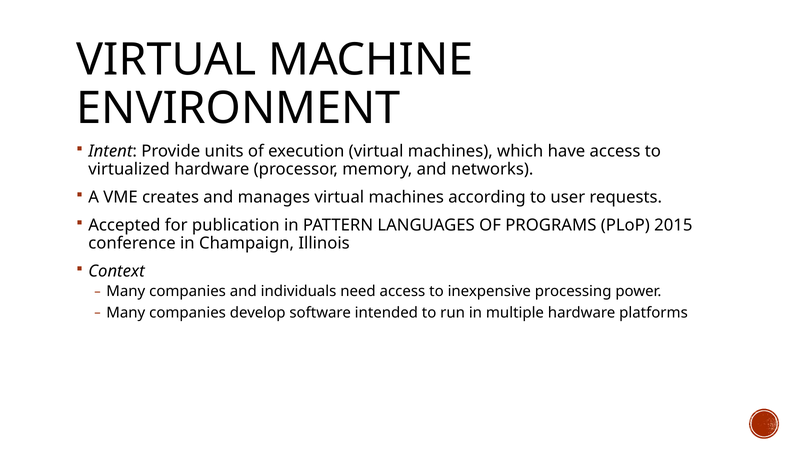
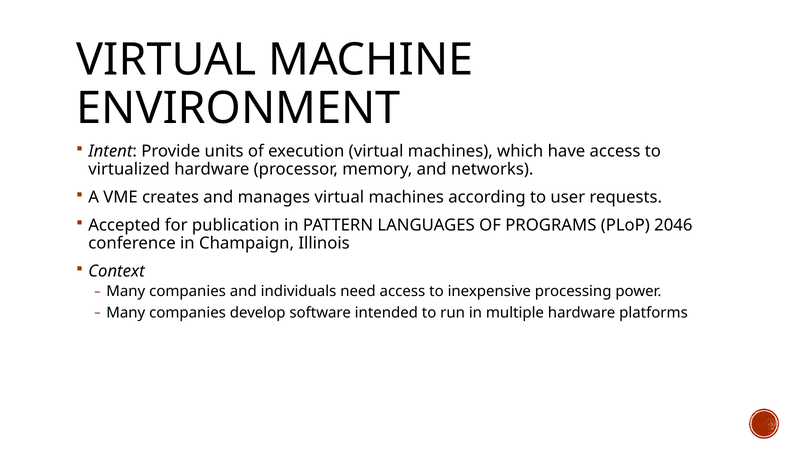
2015: 2015 -> 2046
